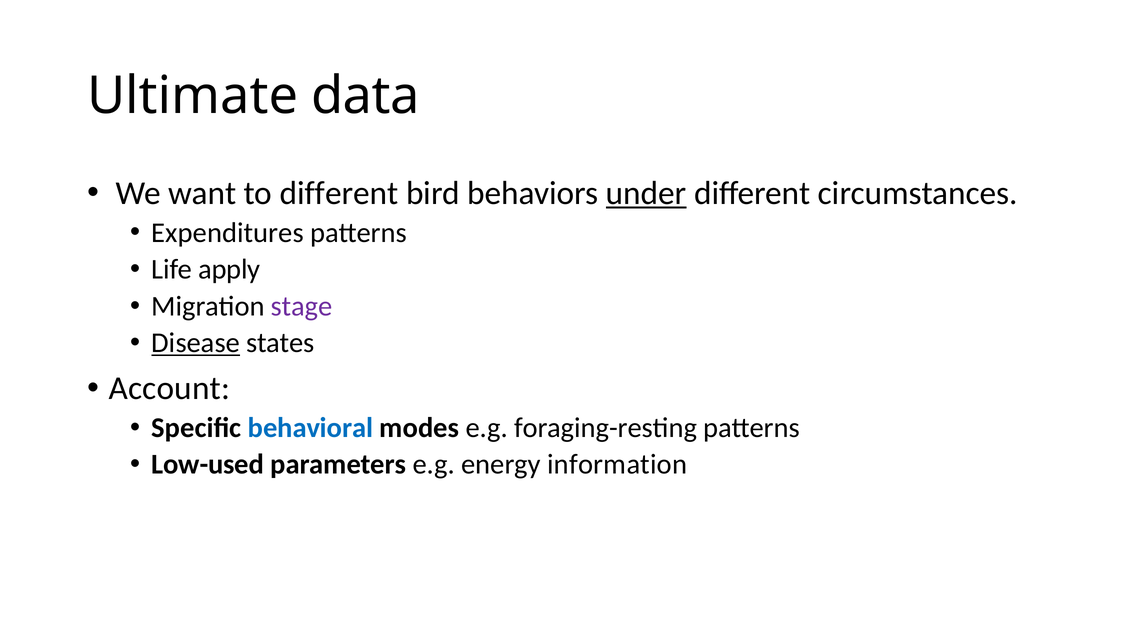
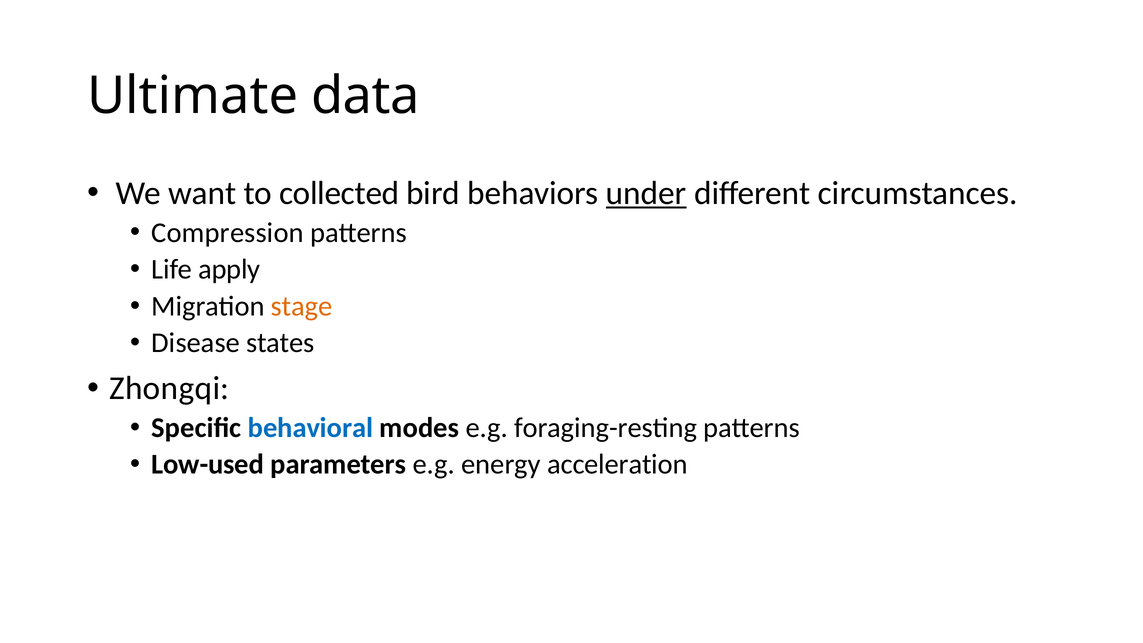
to different: different -> collected
Expenditures: Expenditures -> Compression
stage colour: purple -> orange
Disease underline: present -> none
Account: Account -> Zhongqi
information: information -> acceleration
